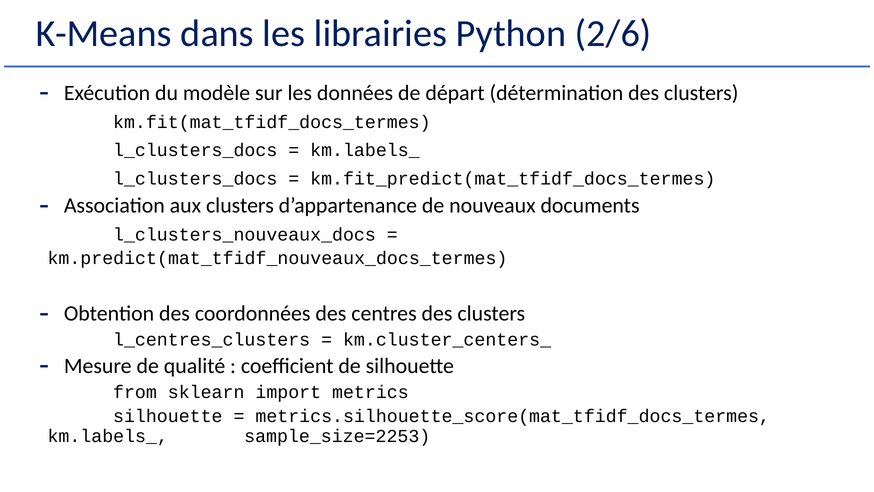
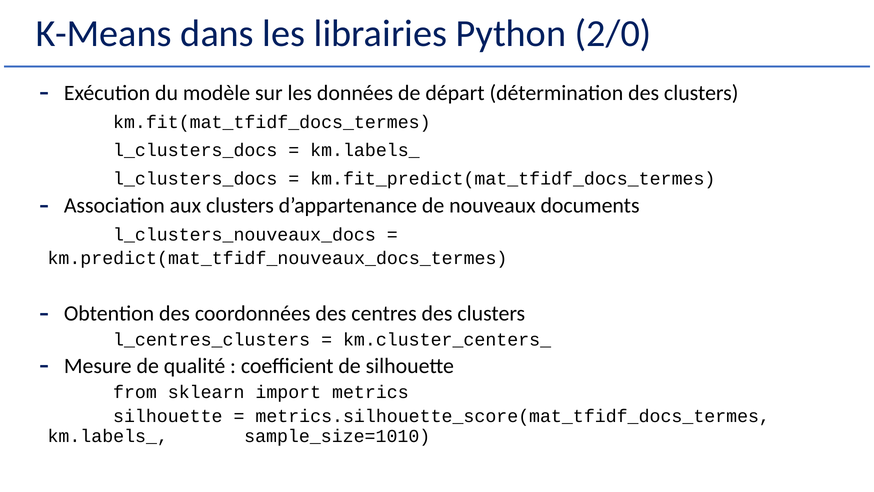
2/6: 2/6 -> 2/0
sample_size=2253: sample_size=2253 -> sample_size=1010
